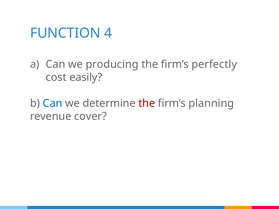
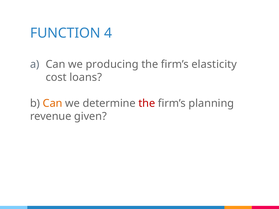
perfectly: perfectly -> elasticity
easily: easily -> loans
Can at (53, 103) colour: blue -> orange
cover: cover -> given
